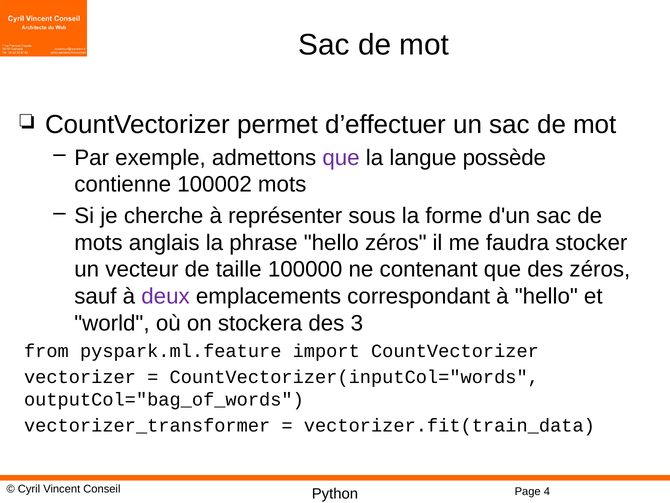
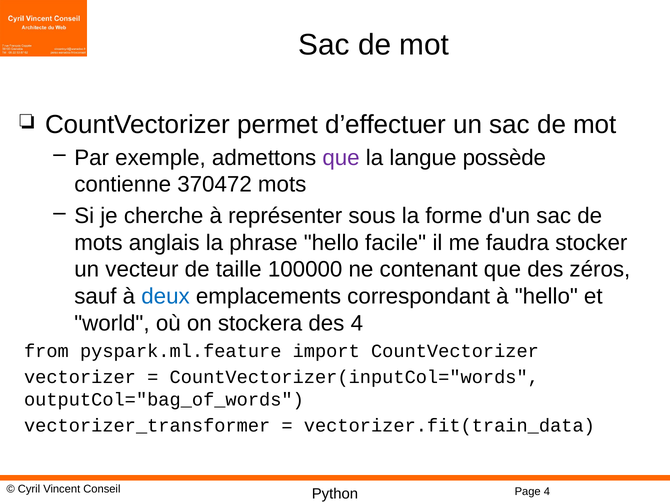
100002: 100002 -> 370472
hello zéros: zéros -> facile
deux colour: purple -> blue
des 3: 3 -> 4
